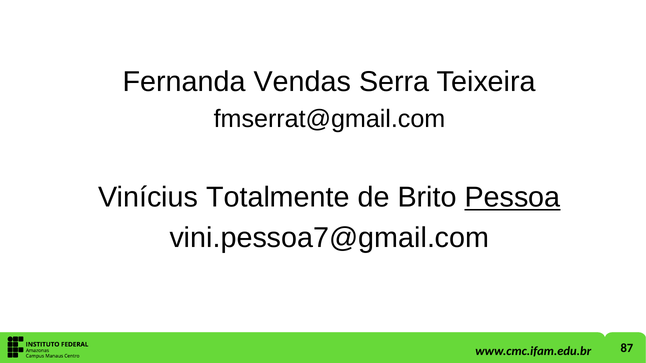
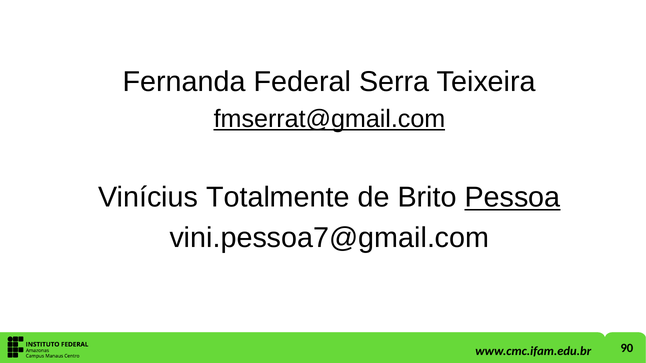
Vendas: Vendas -> Federal
fmserrat@gmail.com underline: none -> present
87: 87 -> 90
